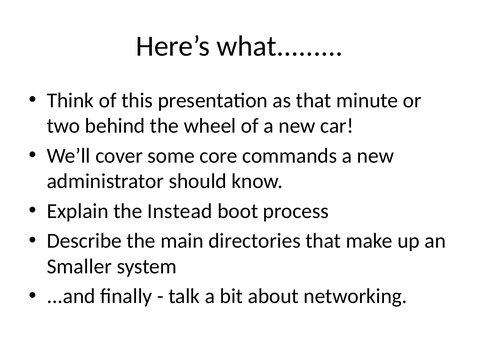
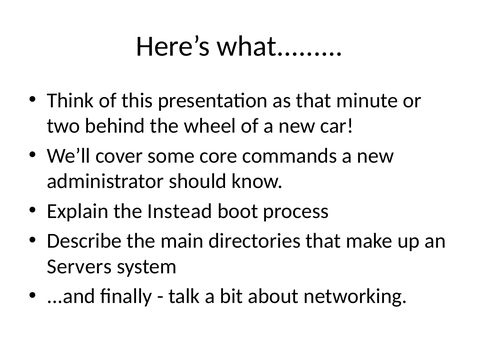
Smaller: Smaller -> Servers
